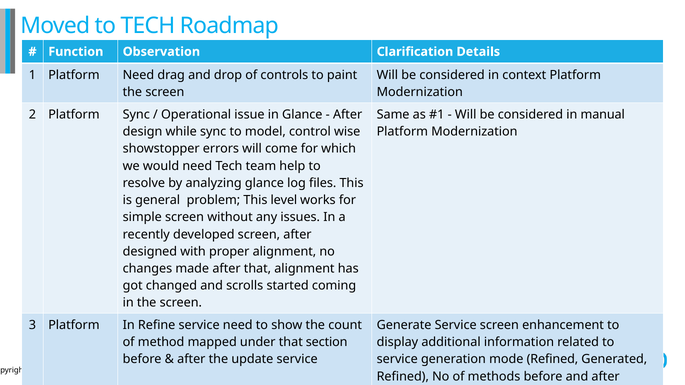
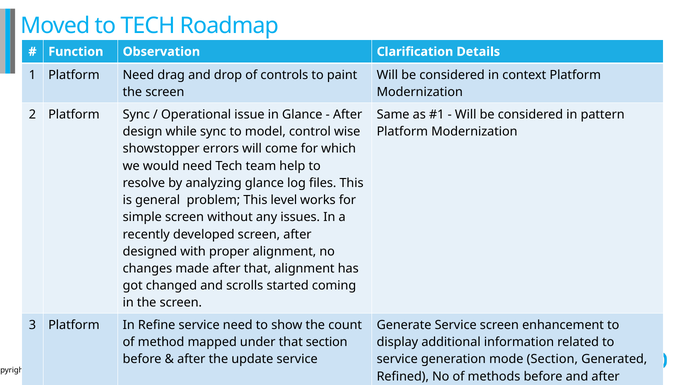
manual: manual -> pattern
mode Refined: Refined -> Section
